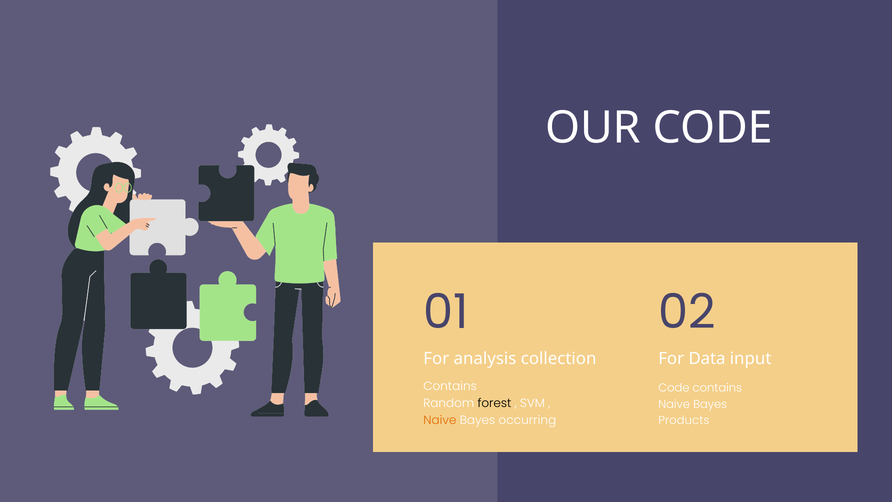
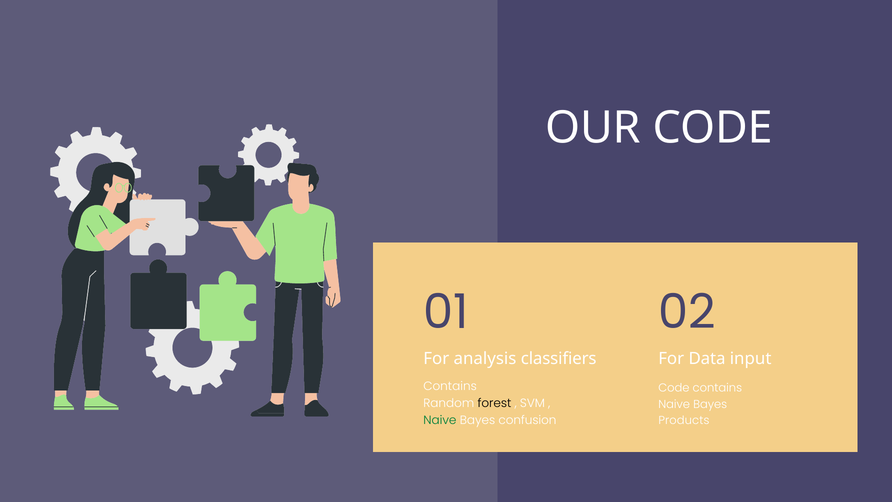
collection: collection -> classifiers
Naive at (440, 420) colour: orange -> green
occurring: occurring -> confusion
